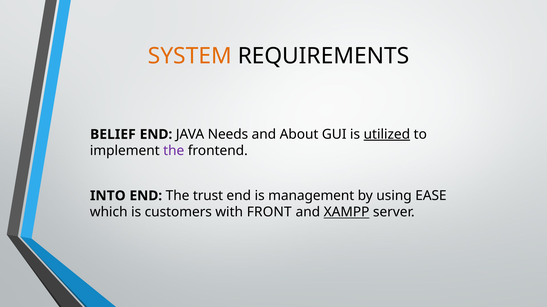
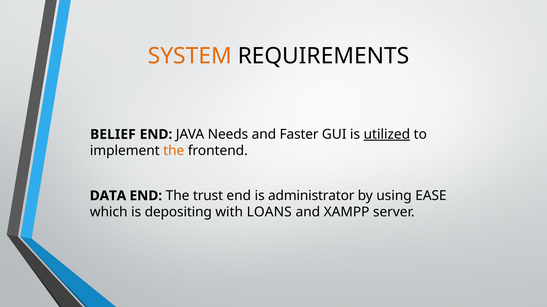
About: About -> Faster
the at (174, 151) colour: purple -> orange
INTO: INTO -> DATA
management: management -> administrator
customers: customers -> depositing
FRONT: FRONT -> LOANS
XAMPP underline: present -> none
